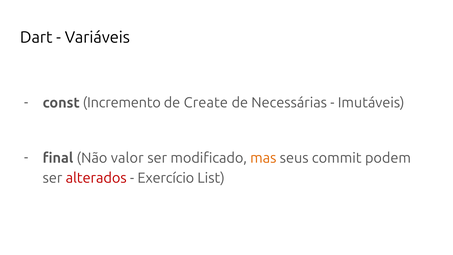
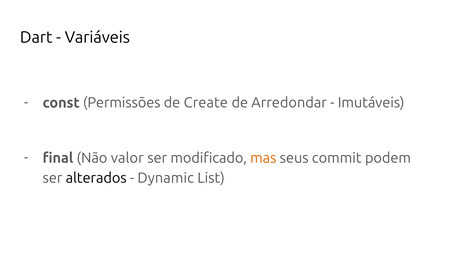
Incremento: Incremento -> Permissões
Necessárias: Necessárias -> Arredondar
alterados colour: red -> black
Exercício: Exercício -> Dynamic
